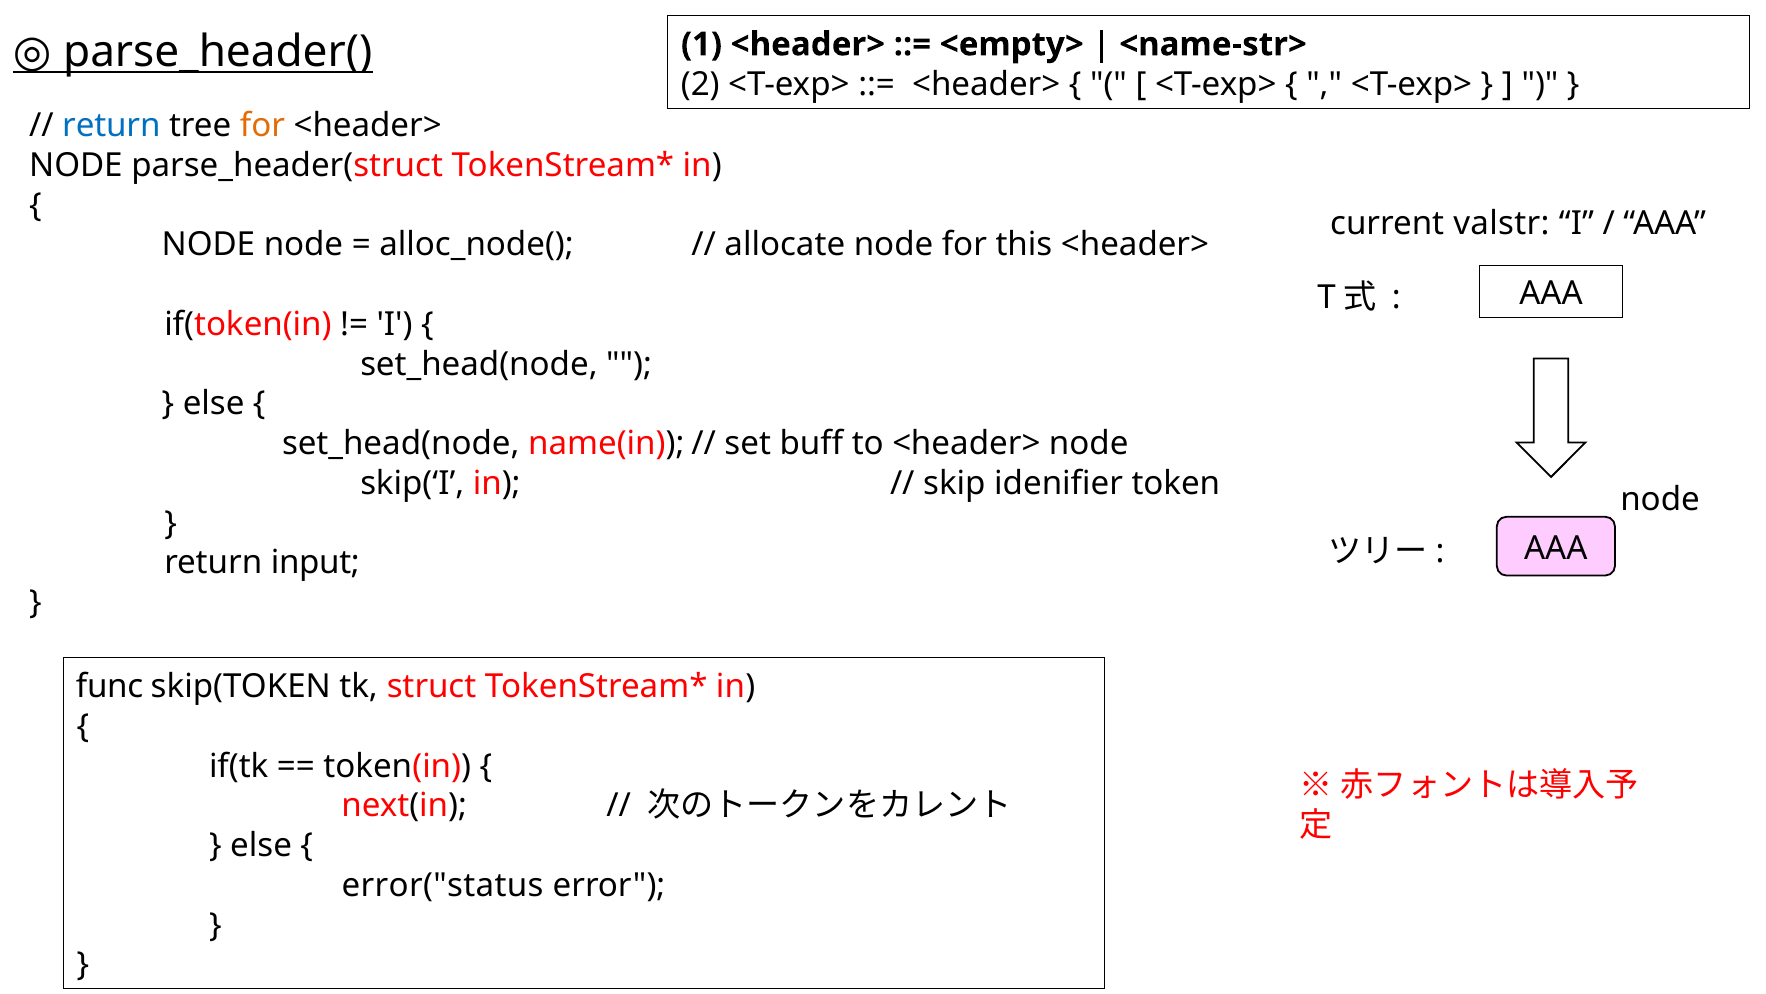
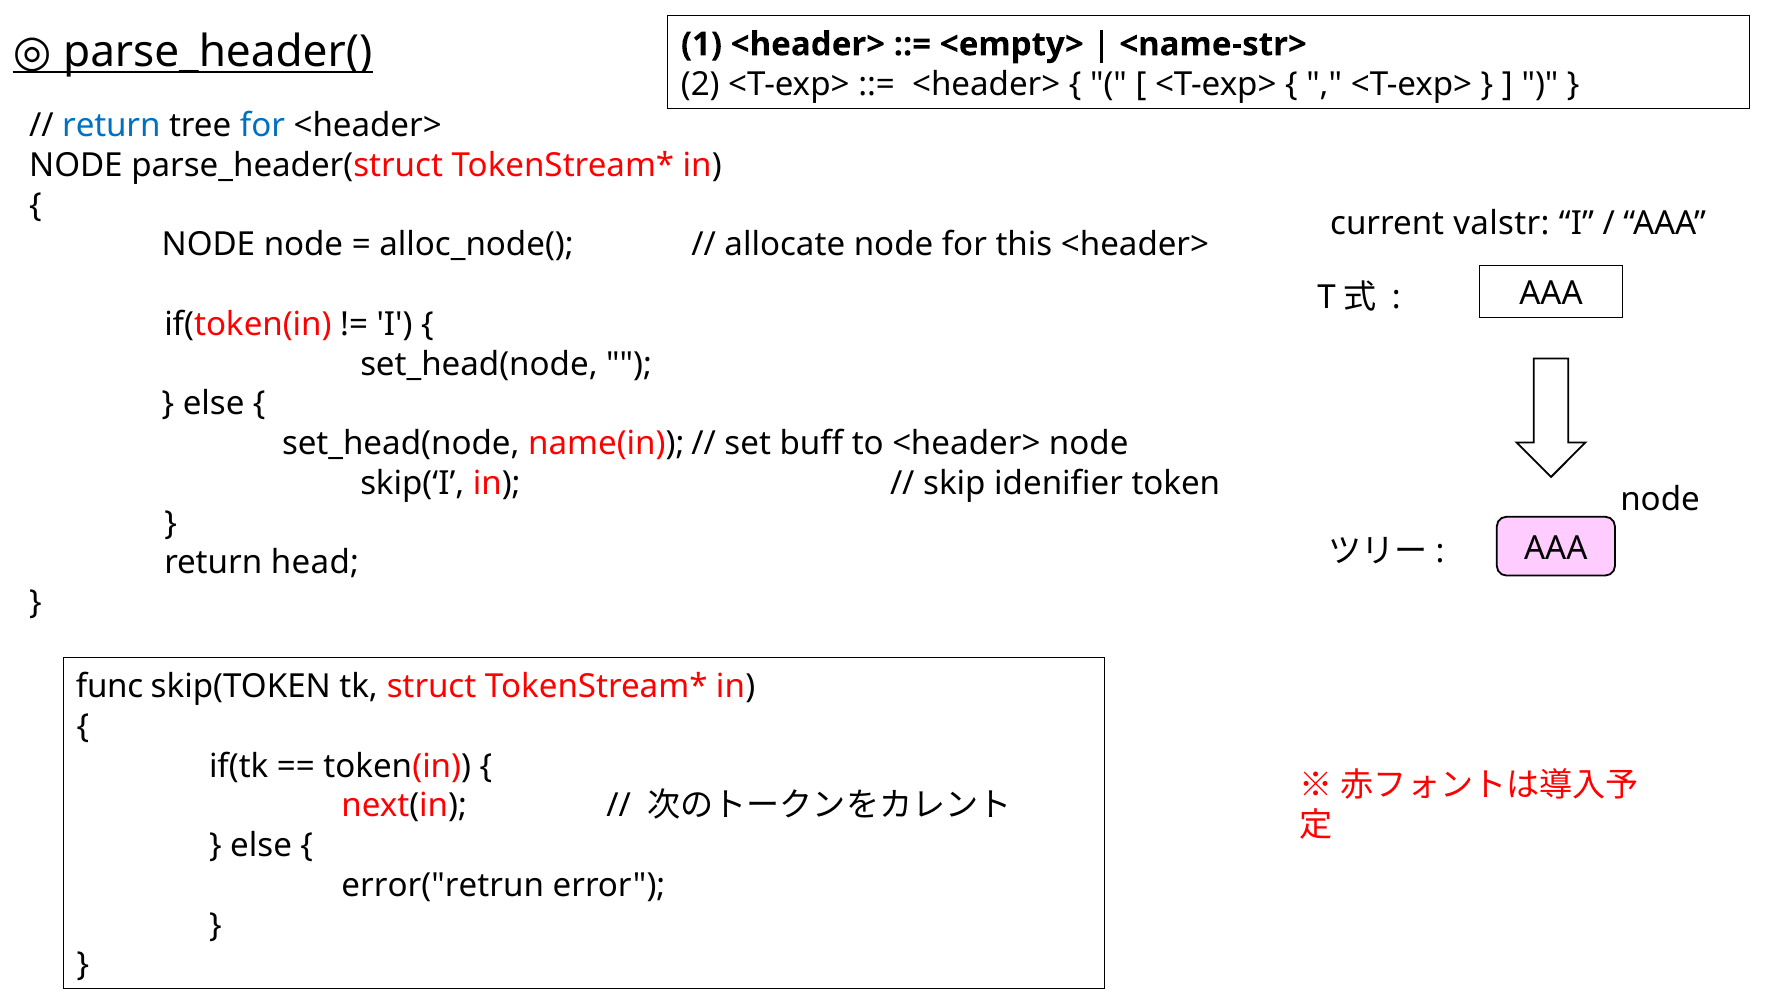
for at (262, 126) colour: orange -> blue
input: input -> head
error("status: error("status -> error("retrun
